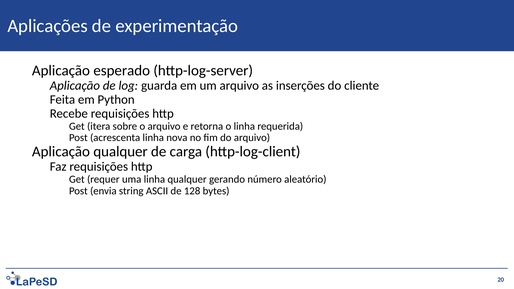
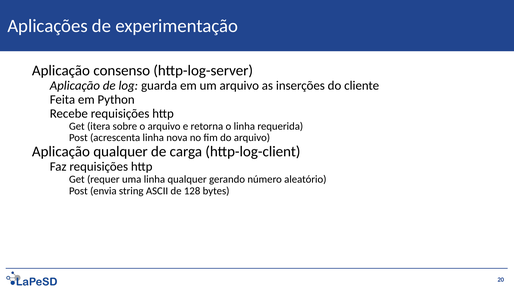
esperado: esperado -> consenso
